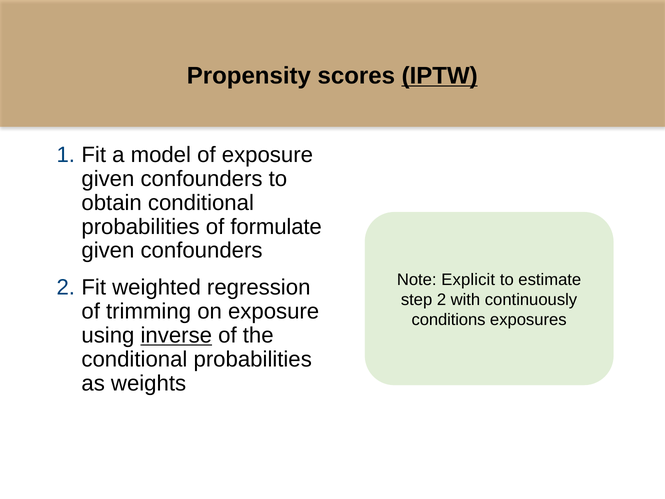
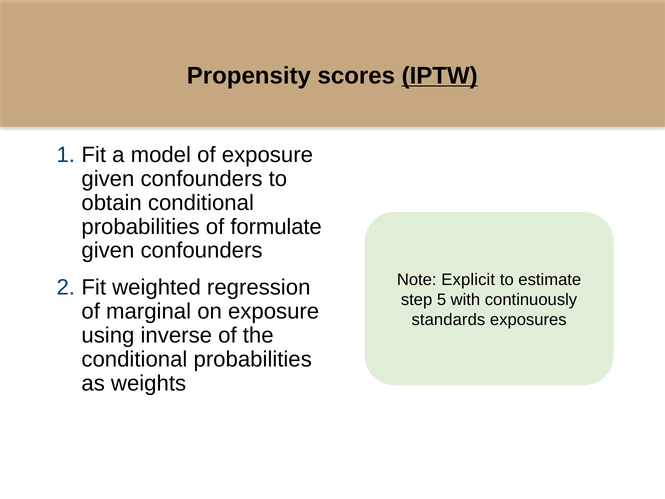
step 2: 2 -> 5
trimming: trimming -> marginal
conditions: conditions -> standards
inverse underline: present -> none
